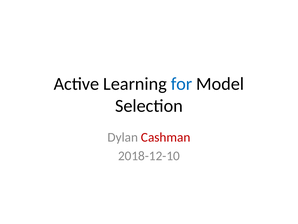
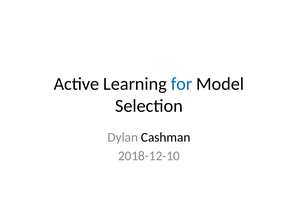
Cashman colour: red -> black
